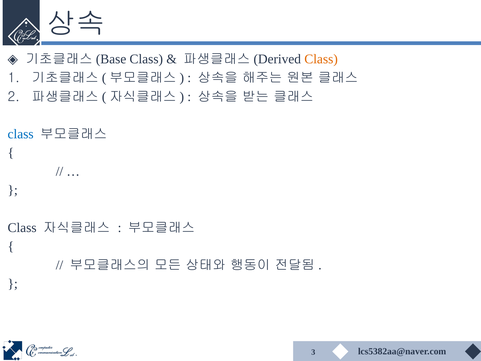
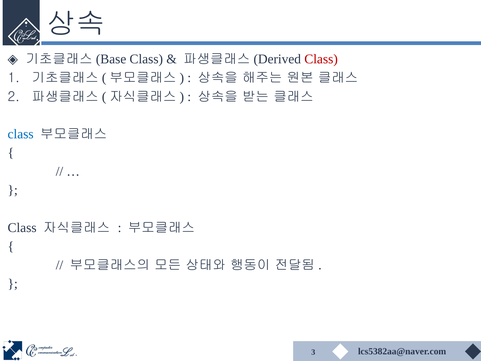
Class at (321, 59) colour: orange -> red
